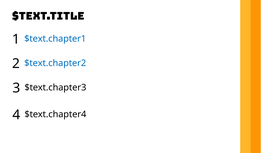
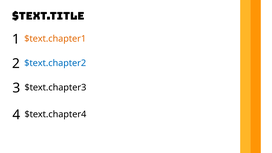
$text.chapter1 colour: blue -> orange
